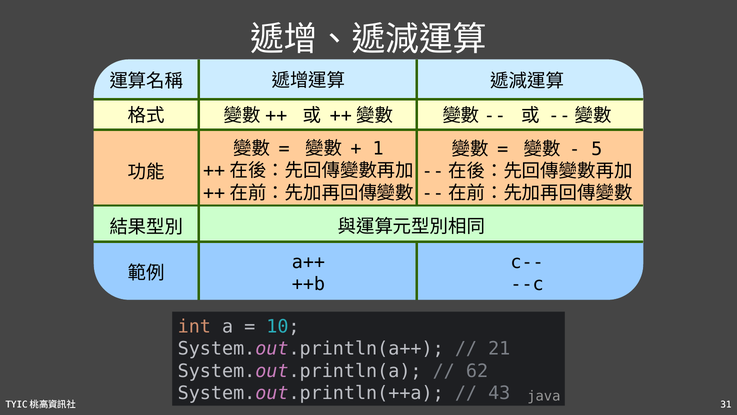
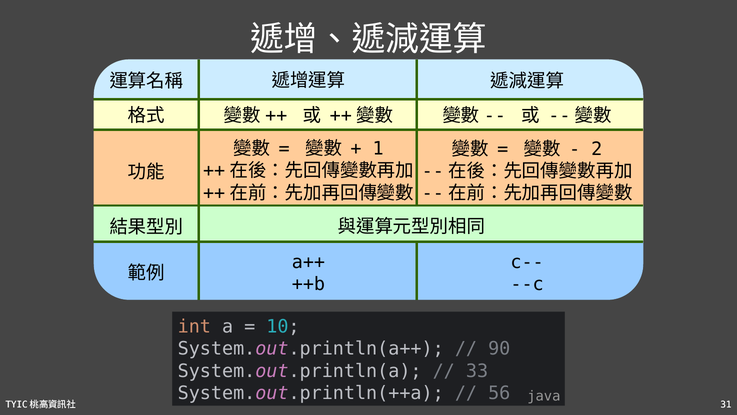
5: 5 -> 2
21: 21 -> 90
62: 62 -> 33
43: 43 -> 56
